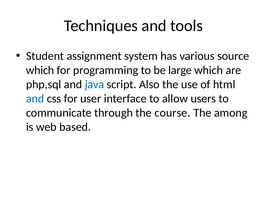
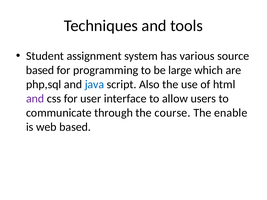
which at (40, 70): which -> based
and at (35, 99) colour: blue -> purple
among: among -> enable
